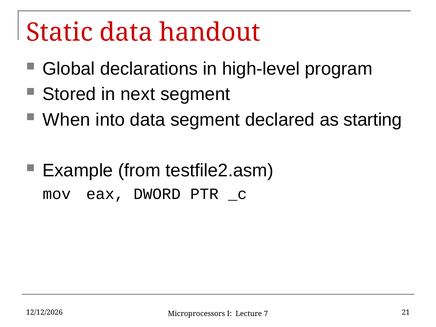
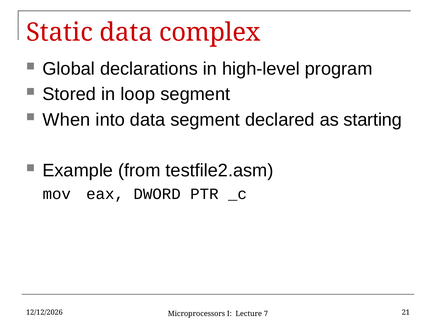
handout: handout -> complex
next: next -> loop
